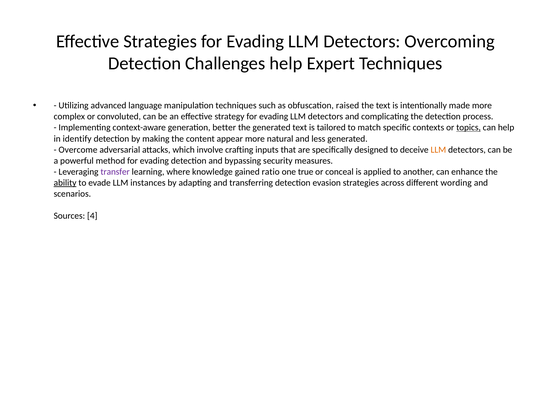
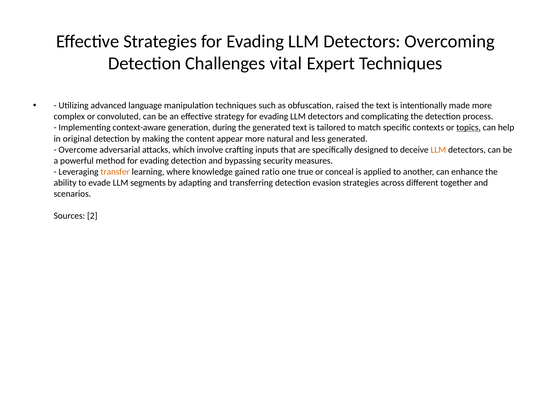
Challenges help: help -> vital
better: better -> during
identify: identify -> original
transfer colour: purple -> orange
ability underline: present -> none
instances: instances -> segments
wording: wording -> together
4: 4 -> 2
